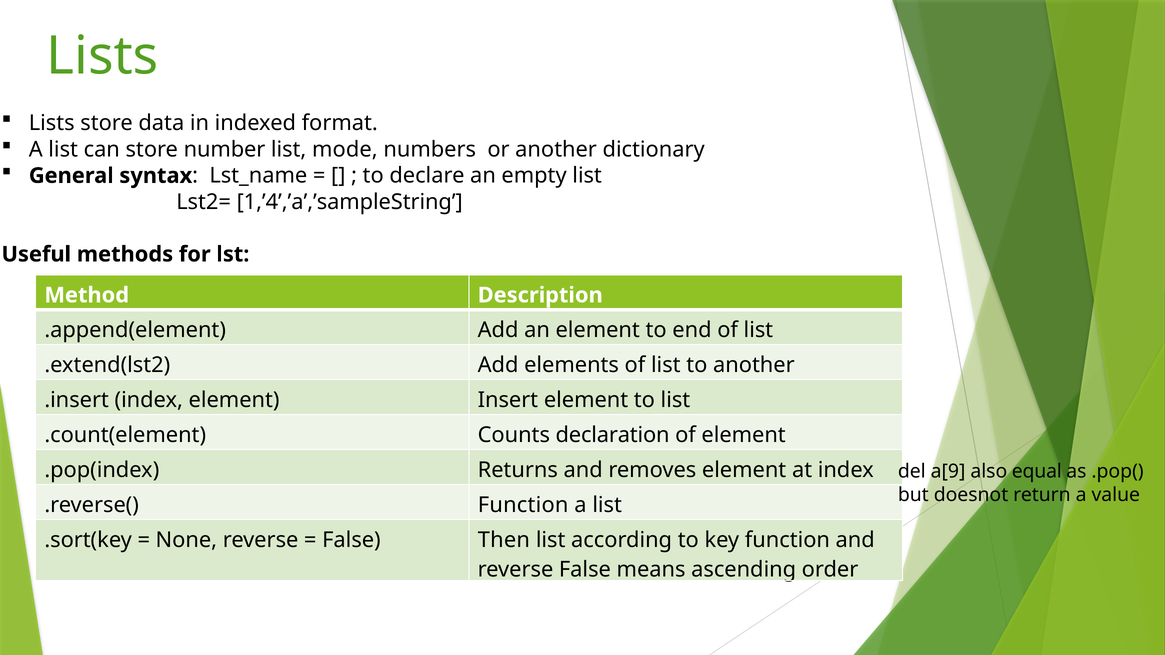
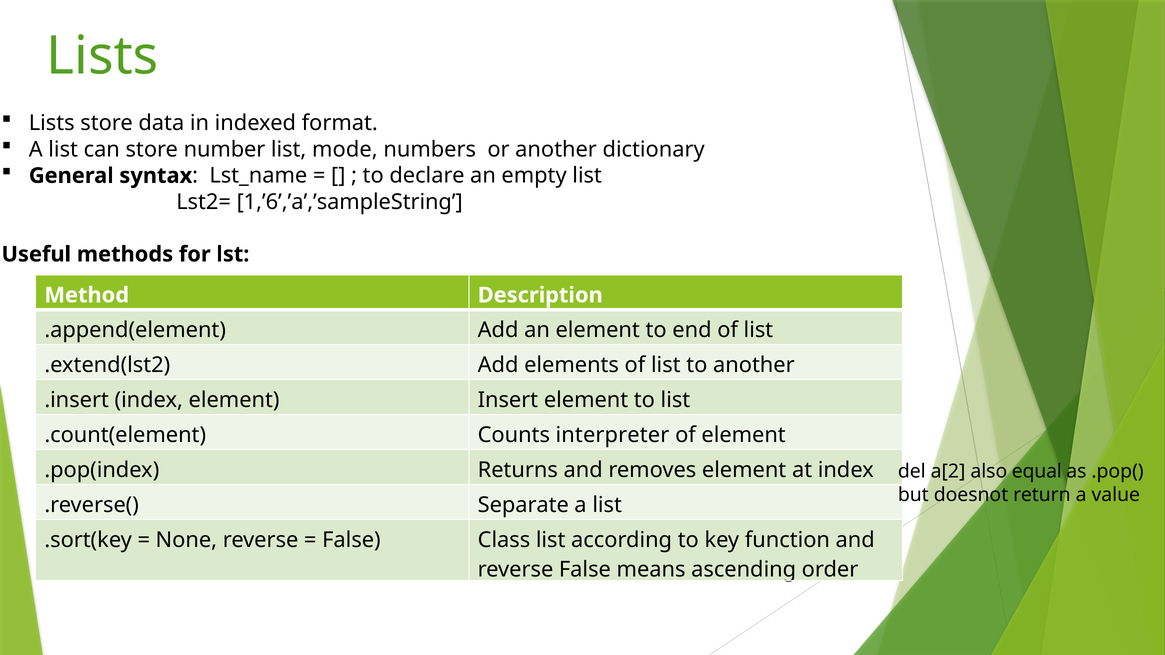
1,’4’,’a’,’sampleString: 1,’4’,’a’,’sampleString -> 1,’6’,’a’,’sampleString
declaration: declaration -> interpreter
a[9: a[9 -> a[2
.reverse( Function: Function -> Separate
Then: Then -> Class
